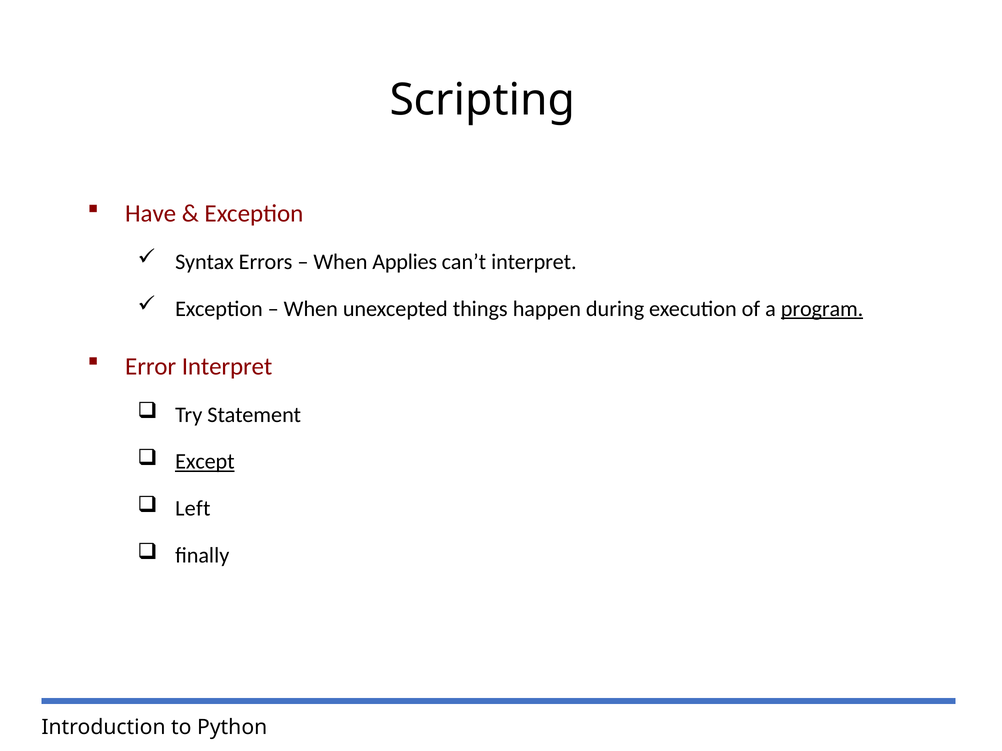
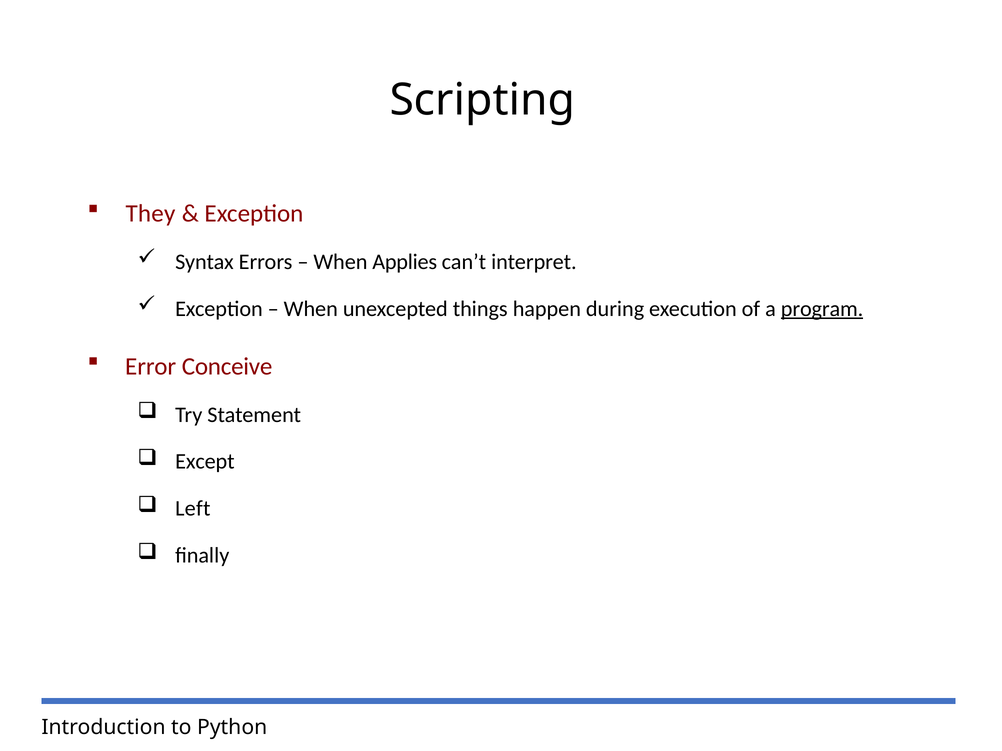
Have: Have -> They
Error Interpret: Interpret -> Conceive
Except underline: present -> none
